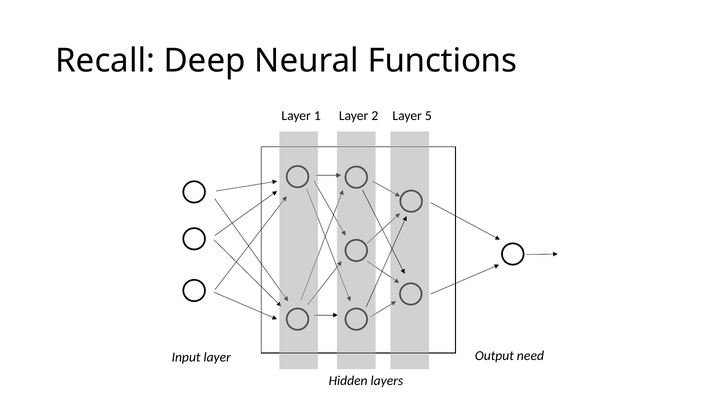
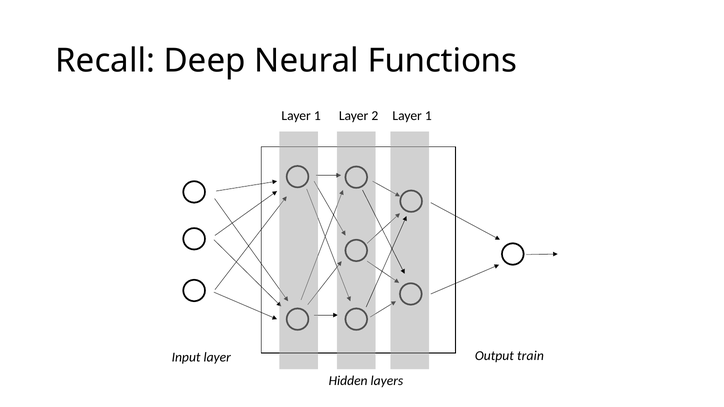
2 Layer 5: 5 -> 1
need: need -> train
